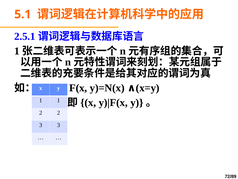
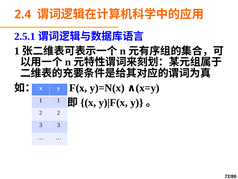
5.1: 5.1 -> 2.4
